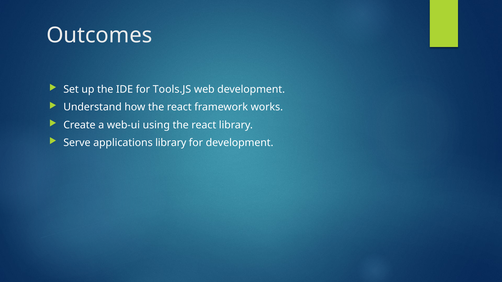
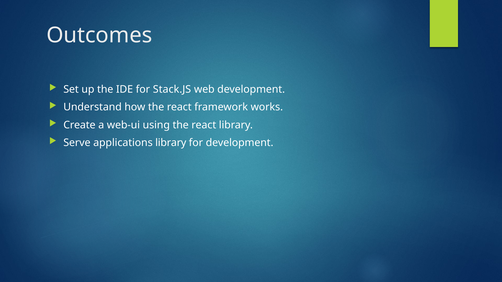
Tools.JS: Tools.JS -> Stack.JS
